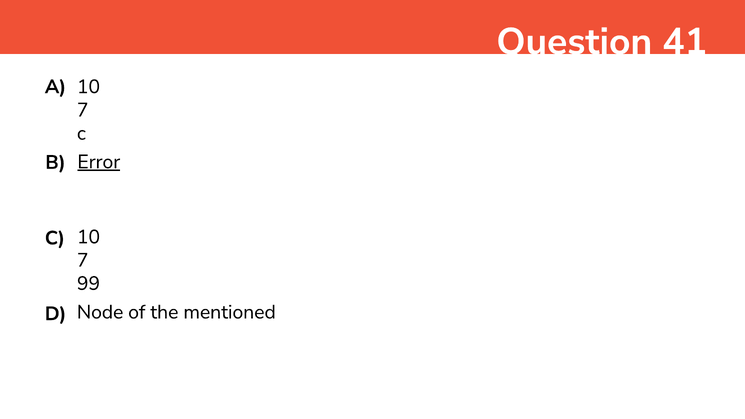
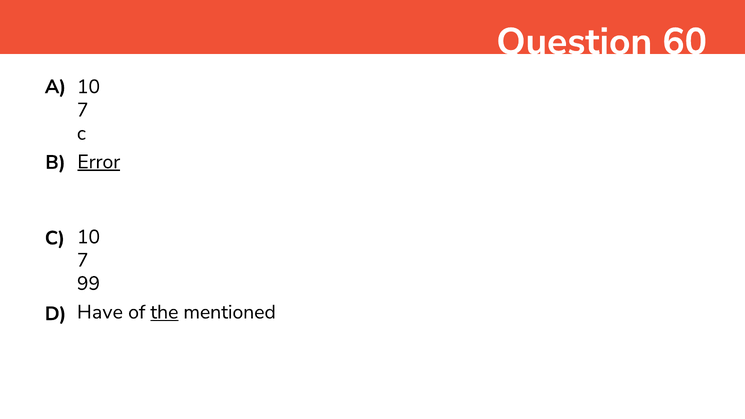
41: 41 -> 60
Node: Node -> Have
the underline: none -> present
